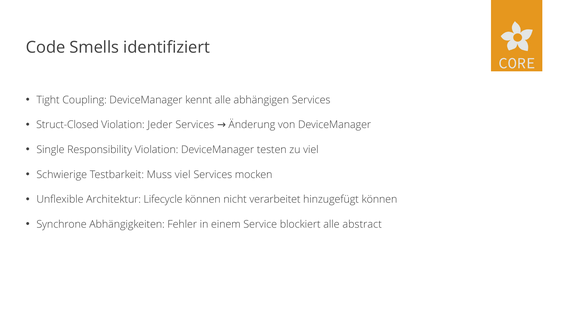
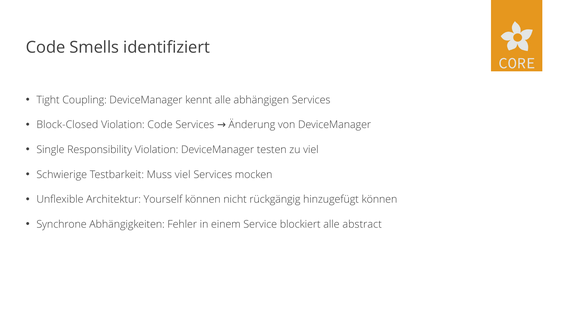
Struct-Closed: Struct-Closed -> Block-Closed
Violation Jeder: Jeder -> Code
Lifecycle: Lifecycle -> Yourself
verarbeitet: verarbeitet -> rückgängig
